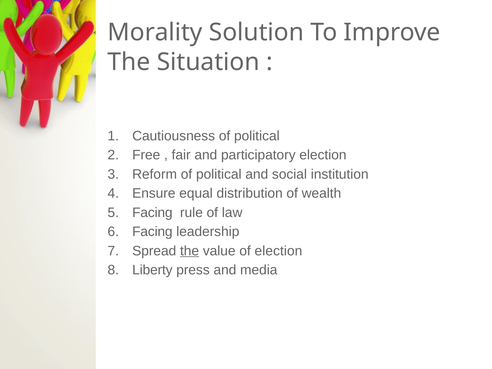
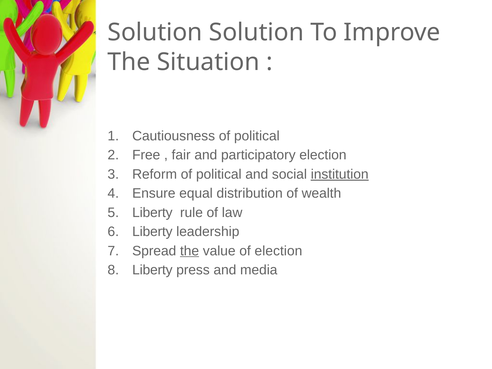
Morality at (155, 32): Morality -> Solution
institution underline: none -> present
Facing at (152, 213): Facing -> Liberty
Facing at (152, 232): Facing -> Liberty
